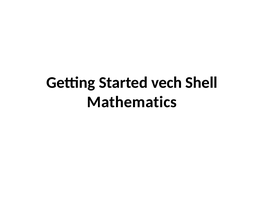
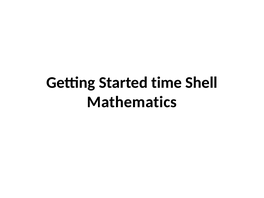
vech: vech -> time
